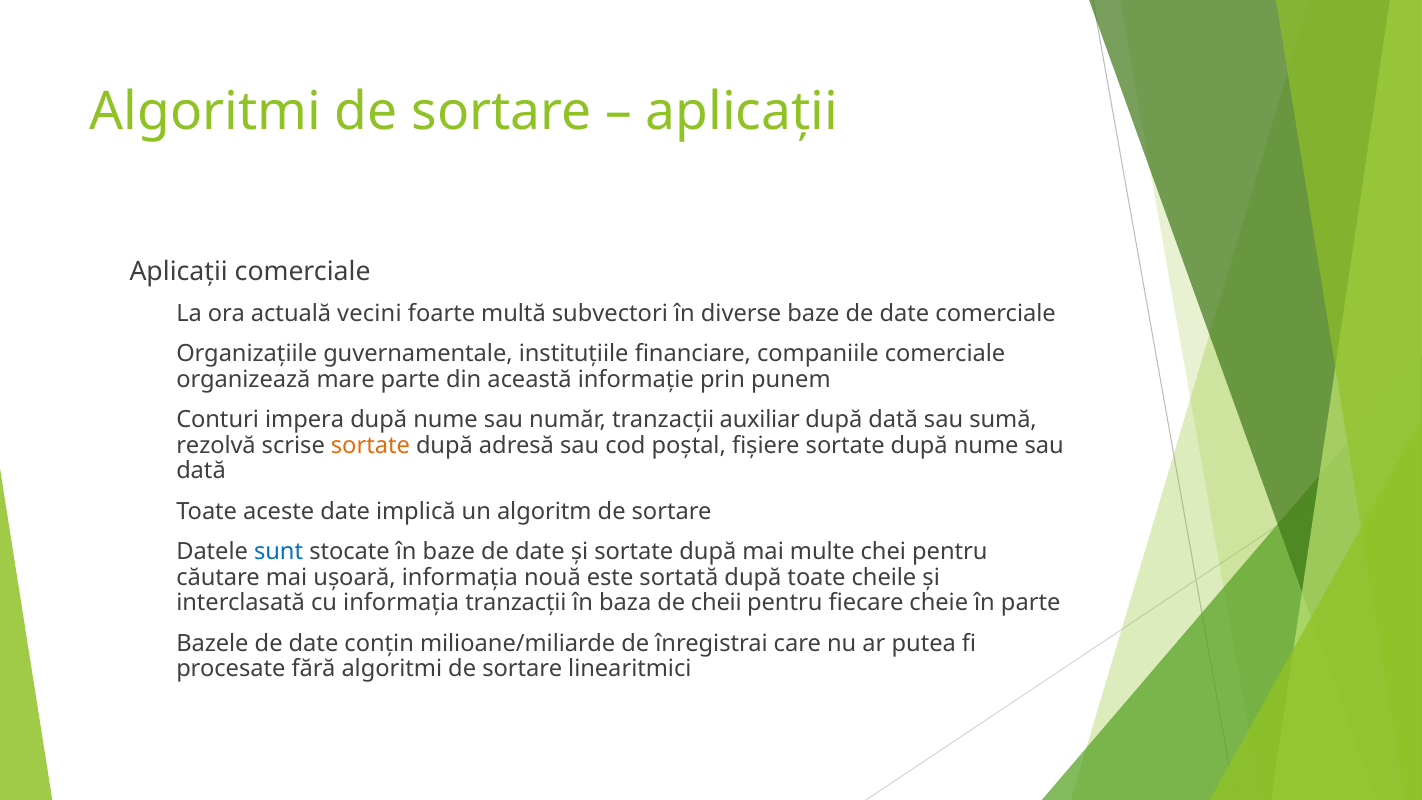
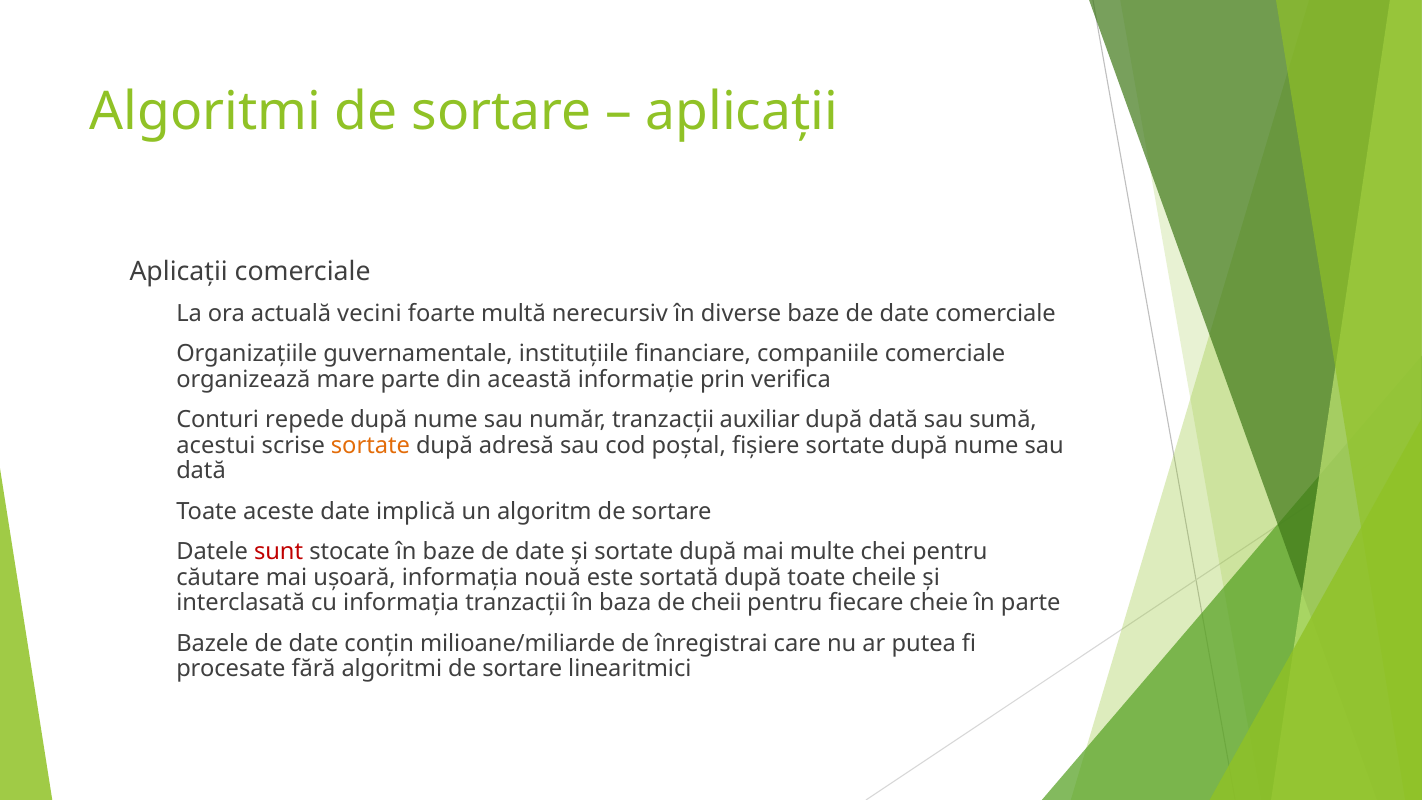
subvectori: subvectori -> nerecursiv
punem: punem -> verifica
impera: impera -> repede
rezolvă: rezolvă -> acestui
sunt colour: blue -> red
